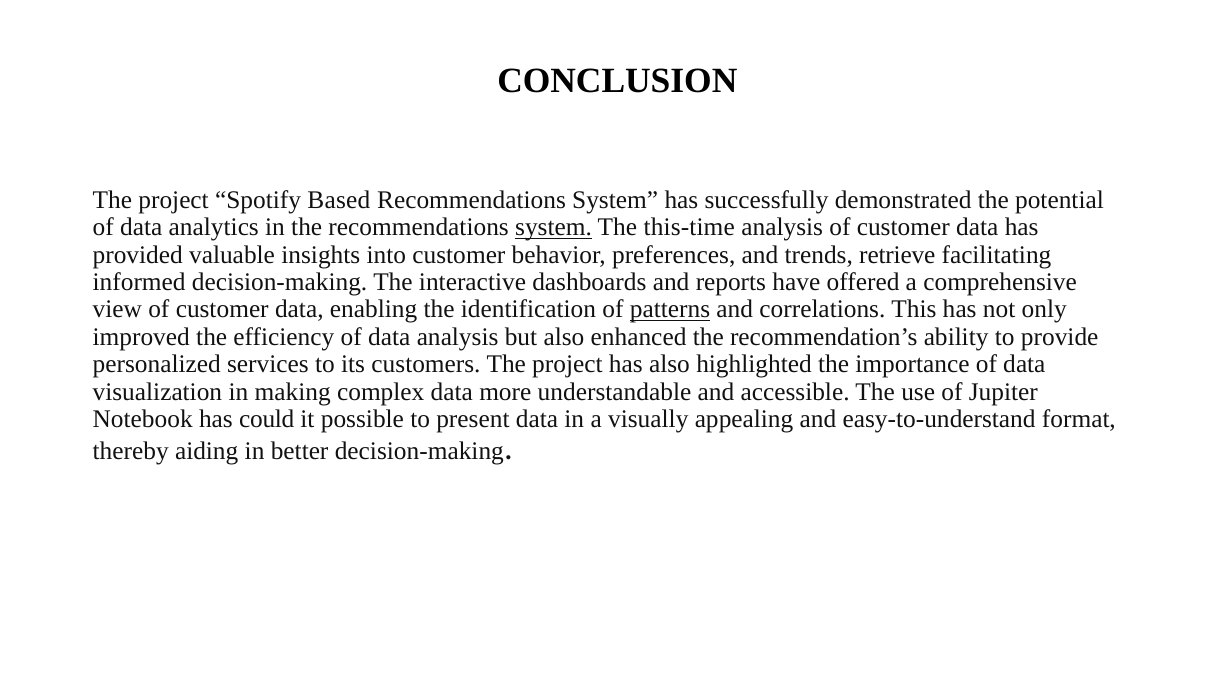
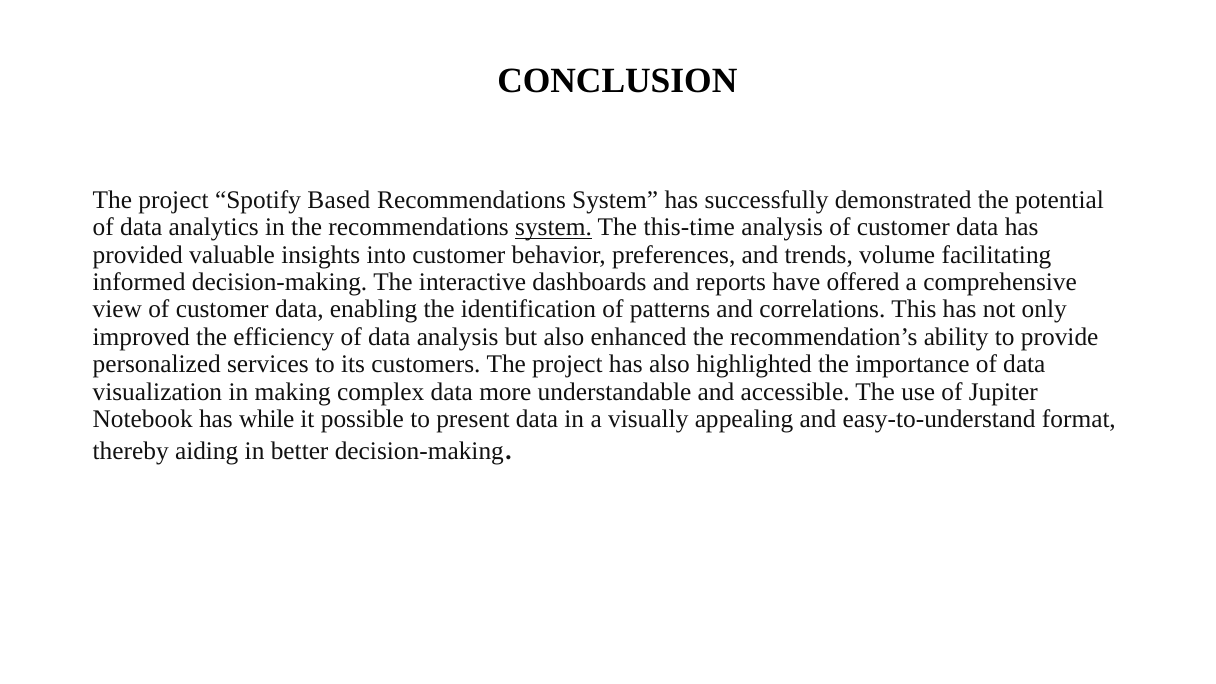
retrieve: retrieve -> volume
patterns underline: present -> none
could: could -> while
